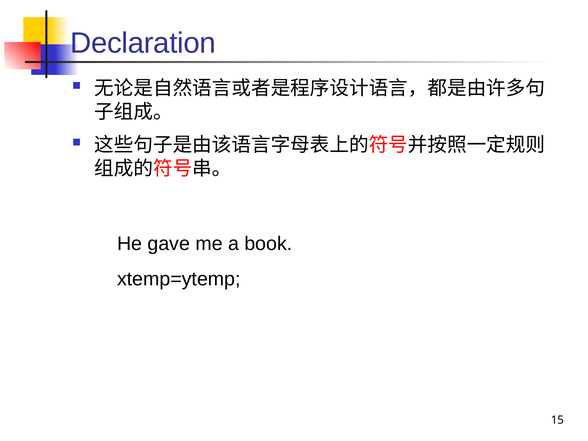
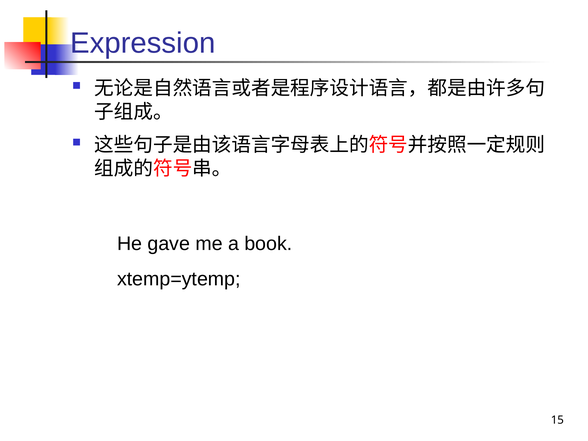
Declaration: Declaration -> Expression
